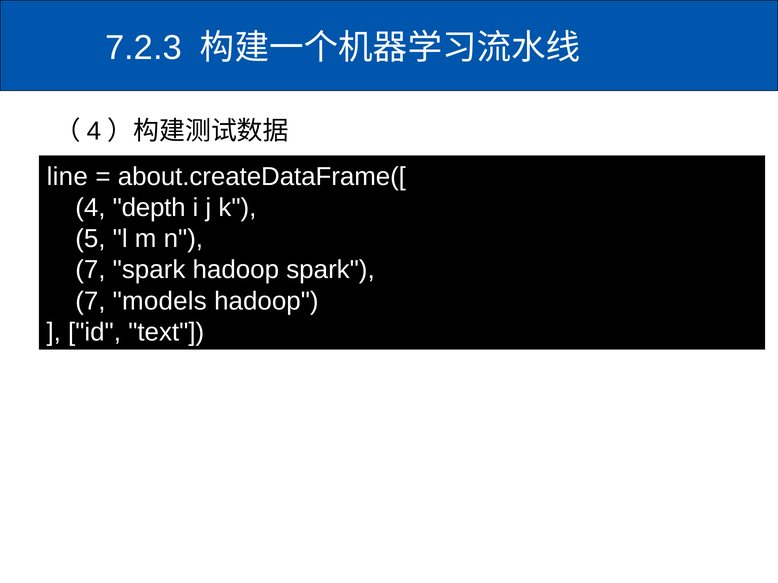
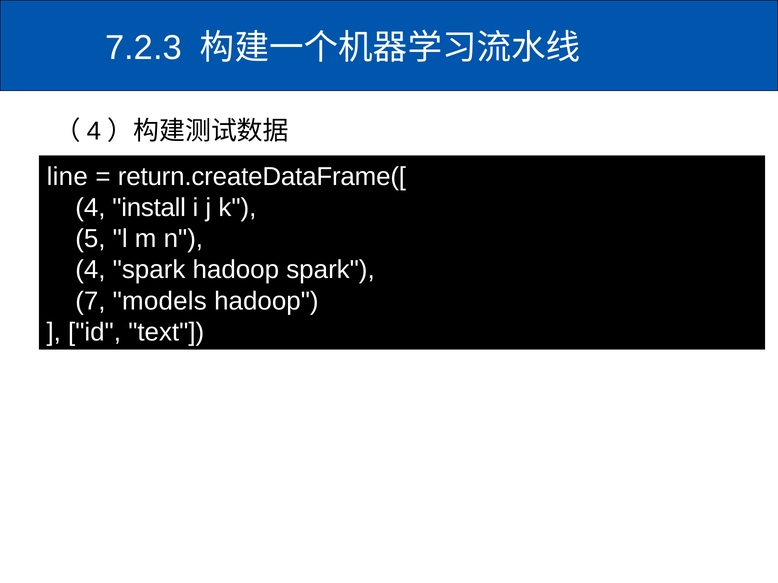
about.createDataFrame([: about.createDataFrame([ -> return.createDataFrame([
depth: depth -> install
7 at (90, 270): 7 -> 4
